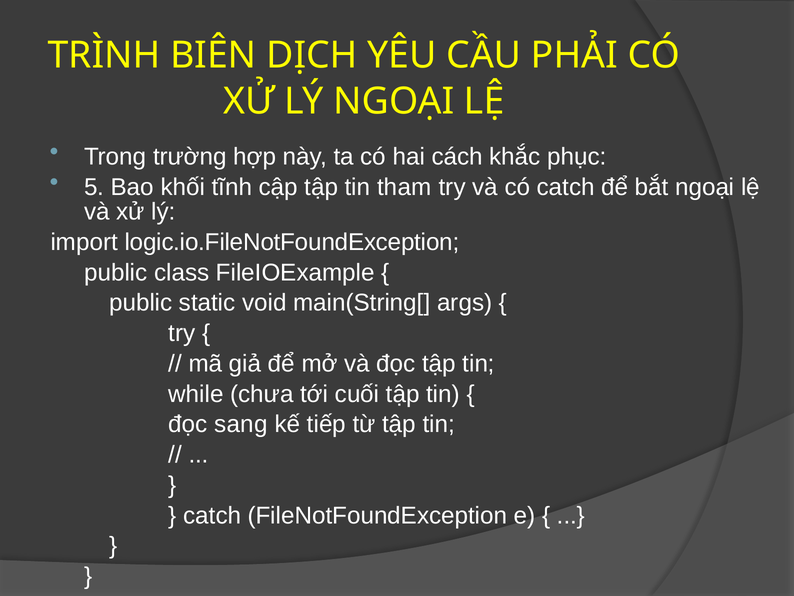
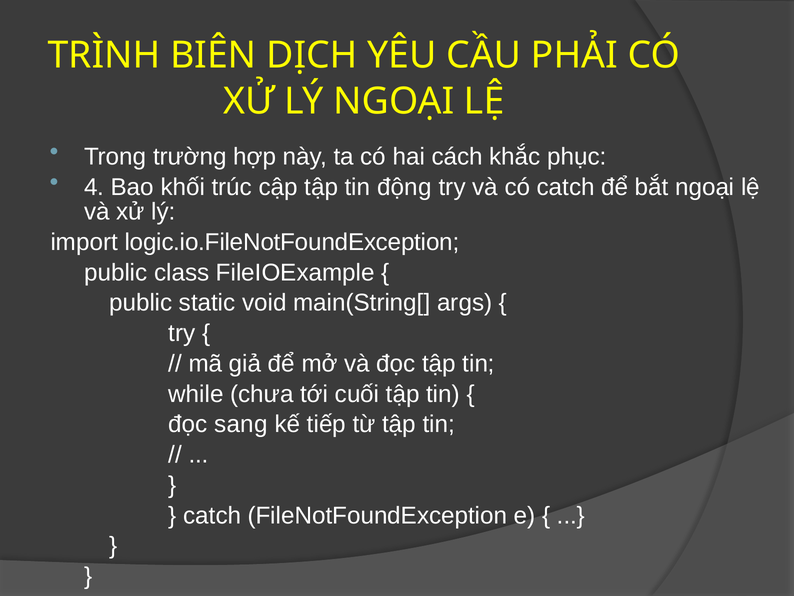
5: 5 -> 4
tĩnh: tĩnh -> trúc
tham: tham -> động
